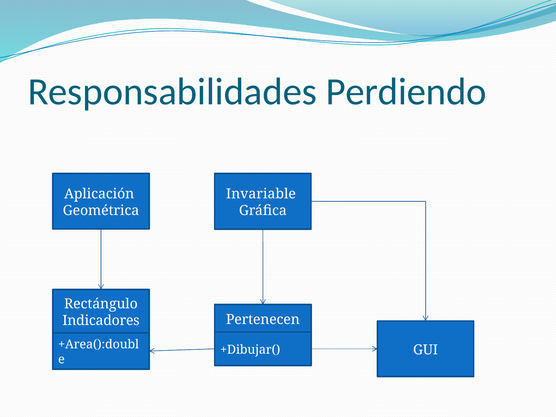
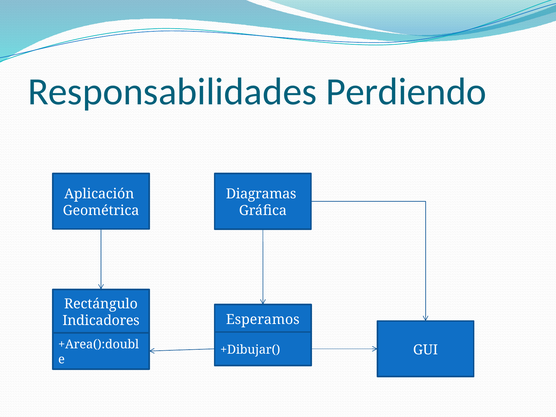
Invariable: Invariable -> Diagramas
Pertenecen: Pertenecen -> Esperamos
